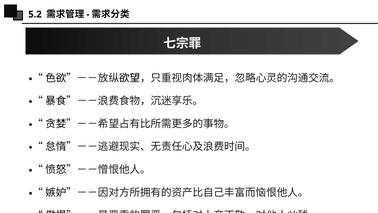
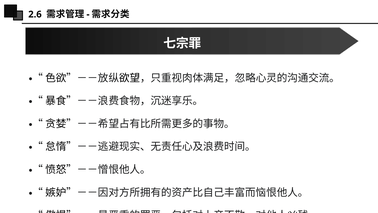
5.2: 5.2 -> 2.6
